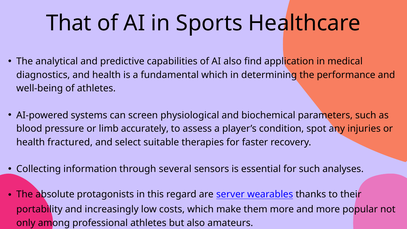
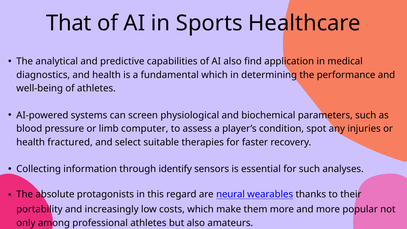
accurately: accurately -> computer
several: several -> identify
server: server -> neural
